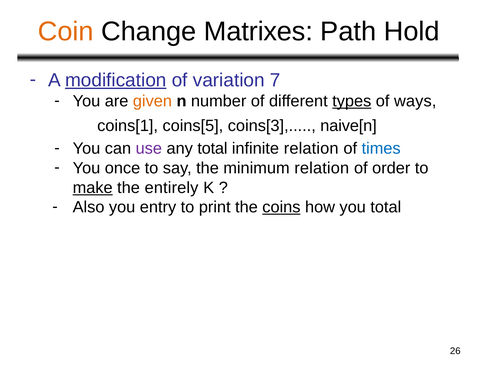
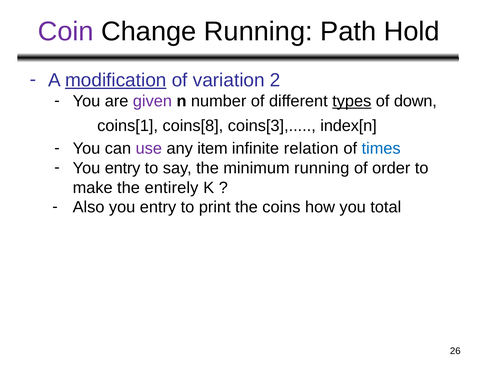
Coin colour: orange -> purple
Change Matrixes: Matrixes -> Running
7: 7 -> 2
given colour: orange -> purple
ways: ways -> down
coins[5: coins[5 -> coins[8
naive[n: naive[n -> index[n
any total: total -> item
once at (122, 168): once -> entry
minimum relation: relation -> running
make underline: present -> none
coins underline: present -> none
